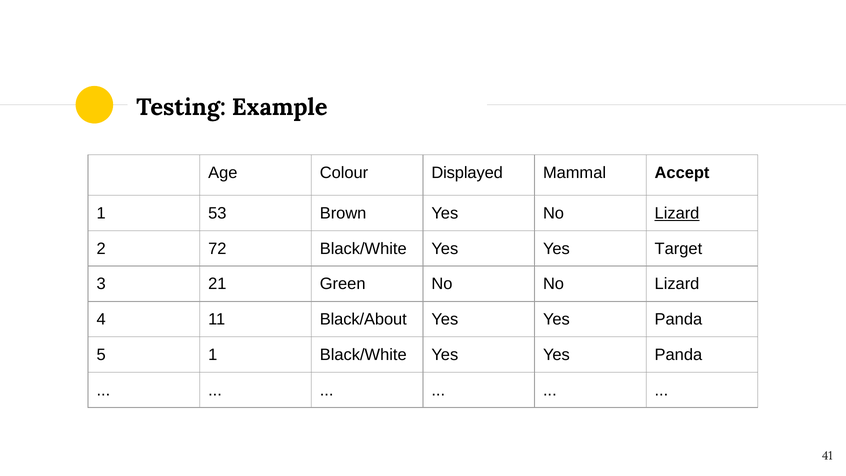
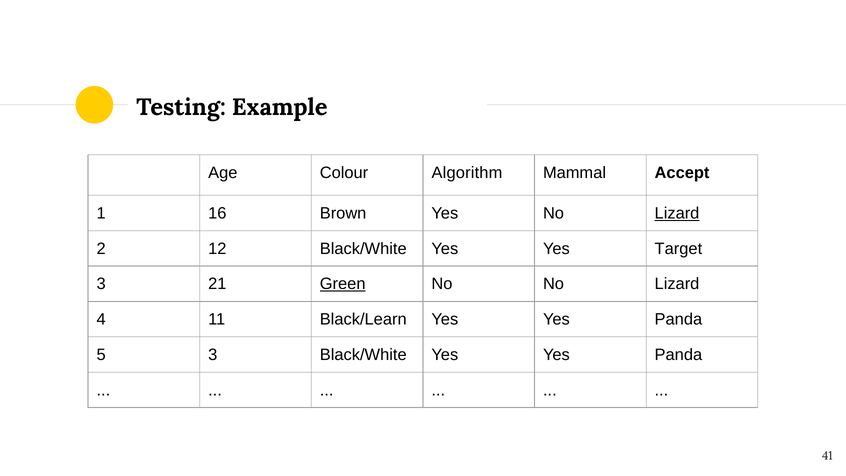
Displayed: Displayed -> Algorithm
53: 53 -> 16
72: 72 -> 12
Green underline: none -> present
Black/About: Black/About -> Black/Learn
5 1: 1 -> 3
